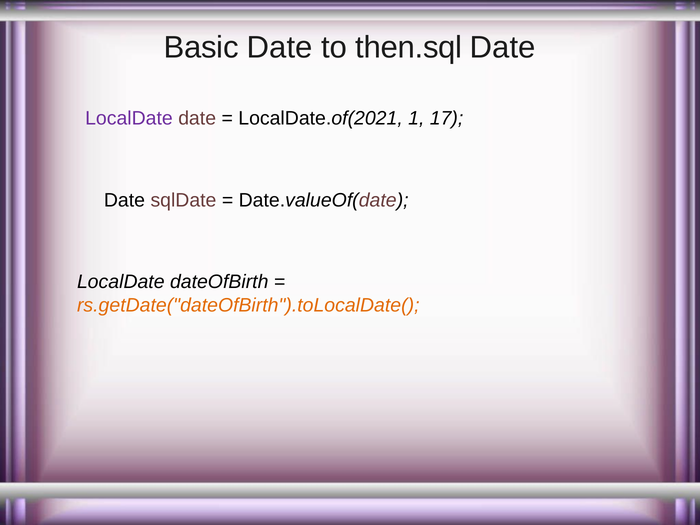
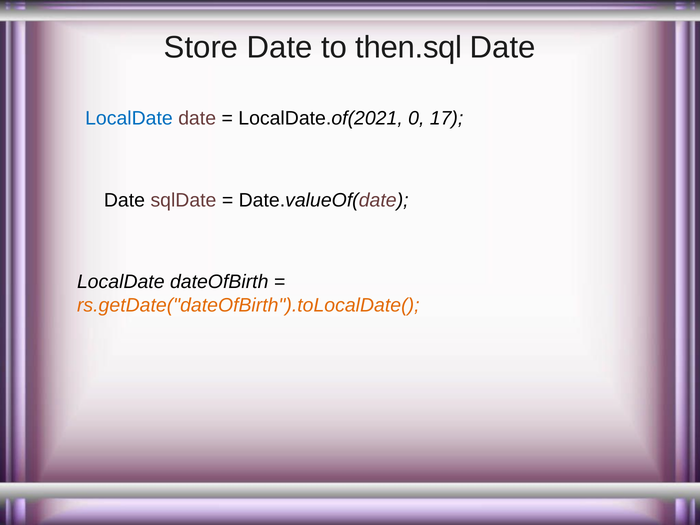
Basic: Basic -> Store
LocalDate at (129, 118) colour: purple -> blue
1: 1 -> 0
